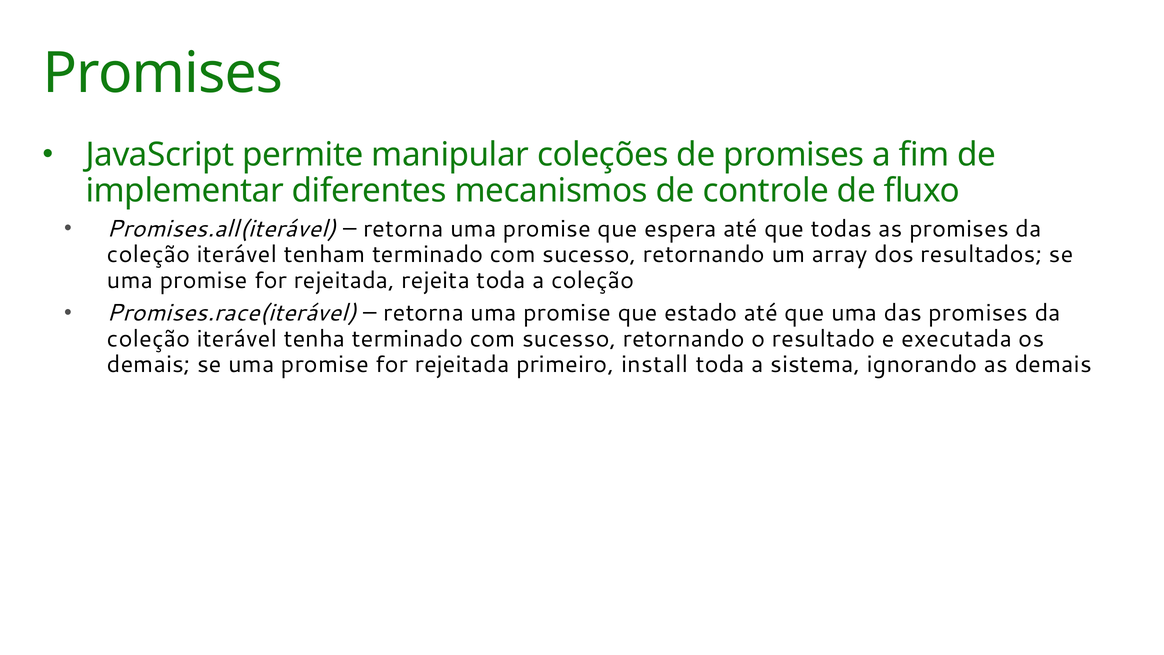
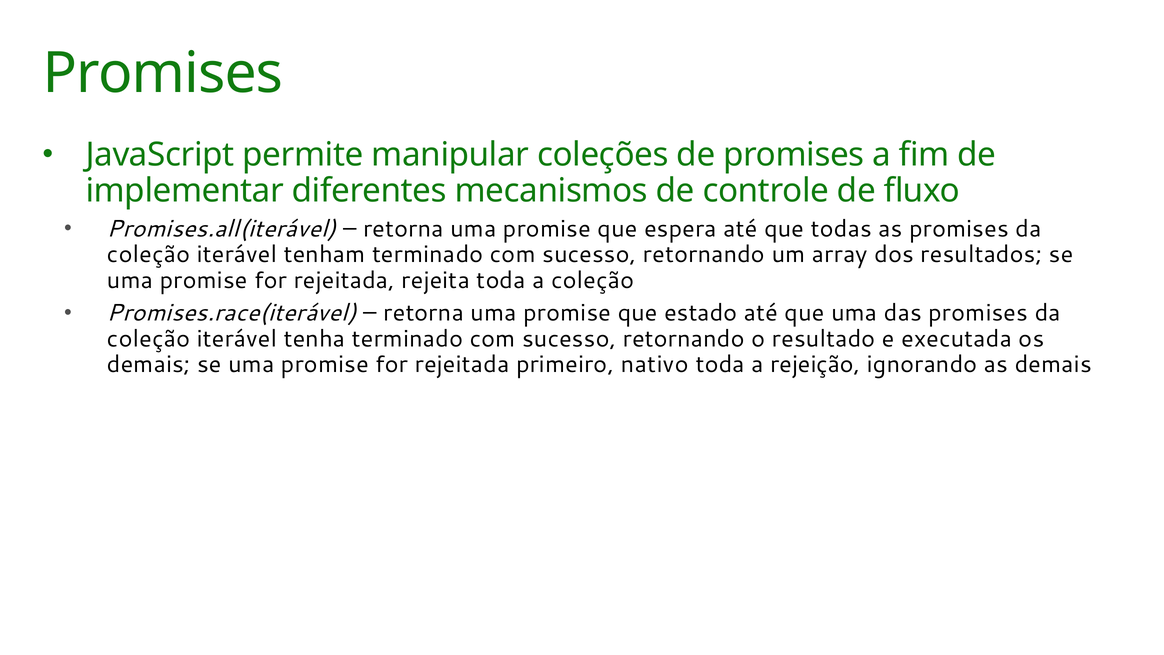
install: install -> nativo
sistema: sistema -> rejeição
